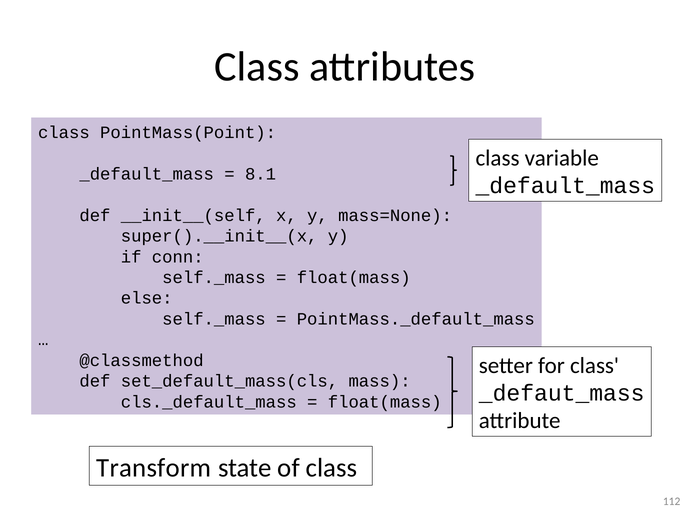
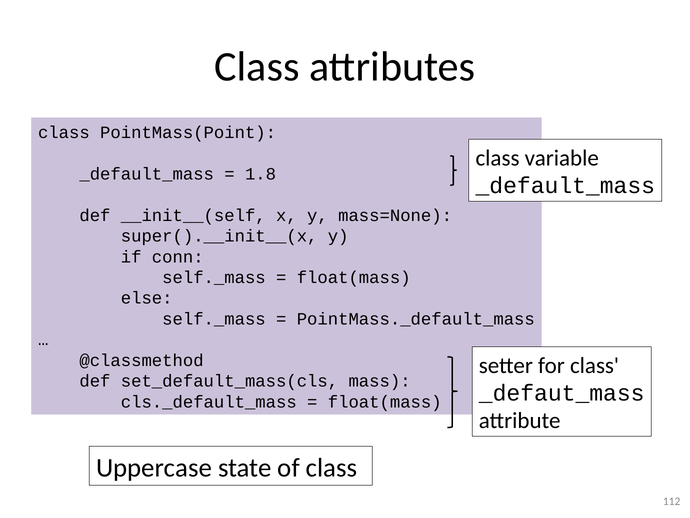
8.1: 8.1 -> 1.8
Transform: Transform -> Uppercase
